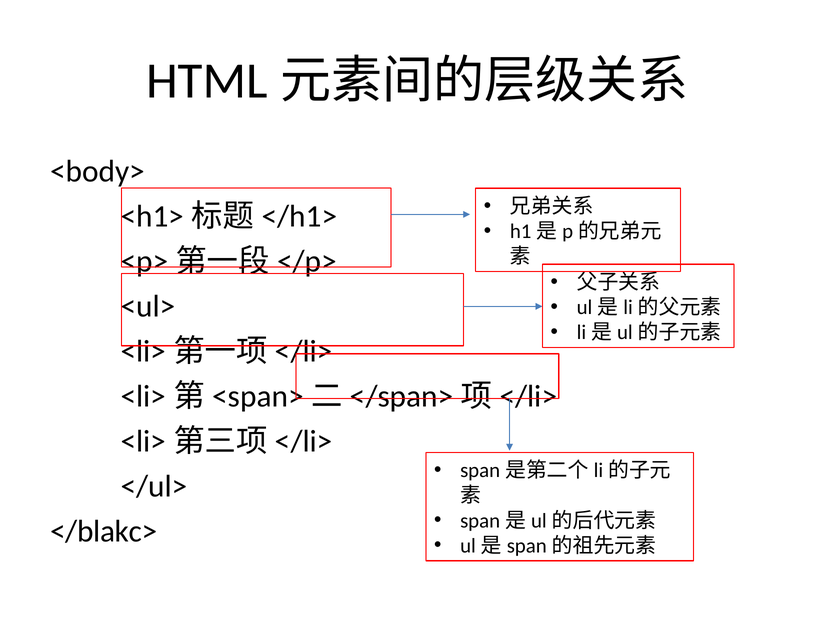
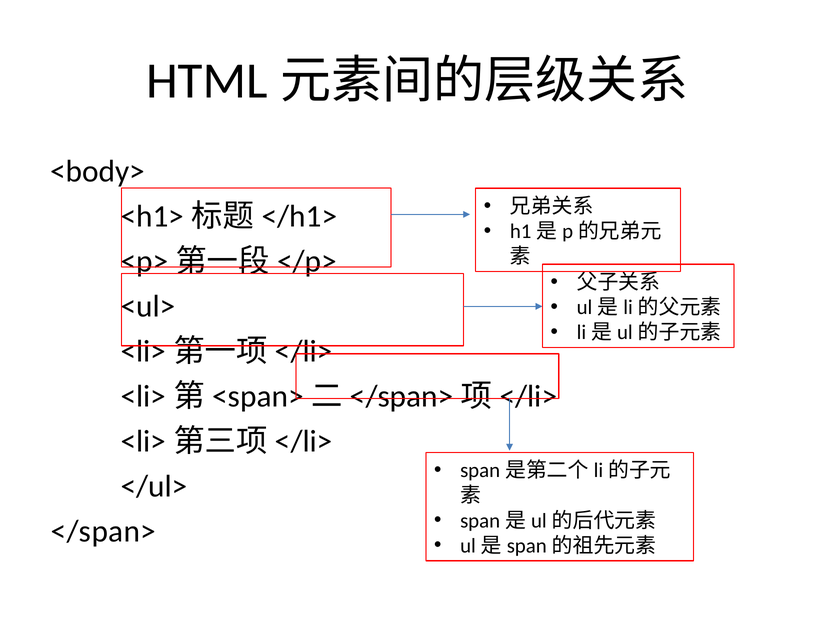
</blakc>: </blakc> -> </span>
